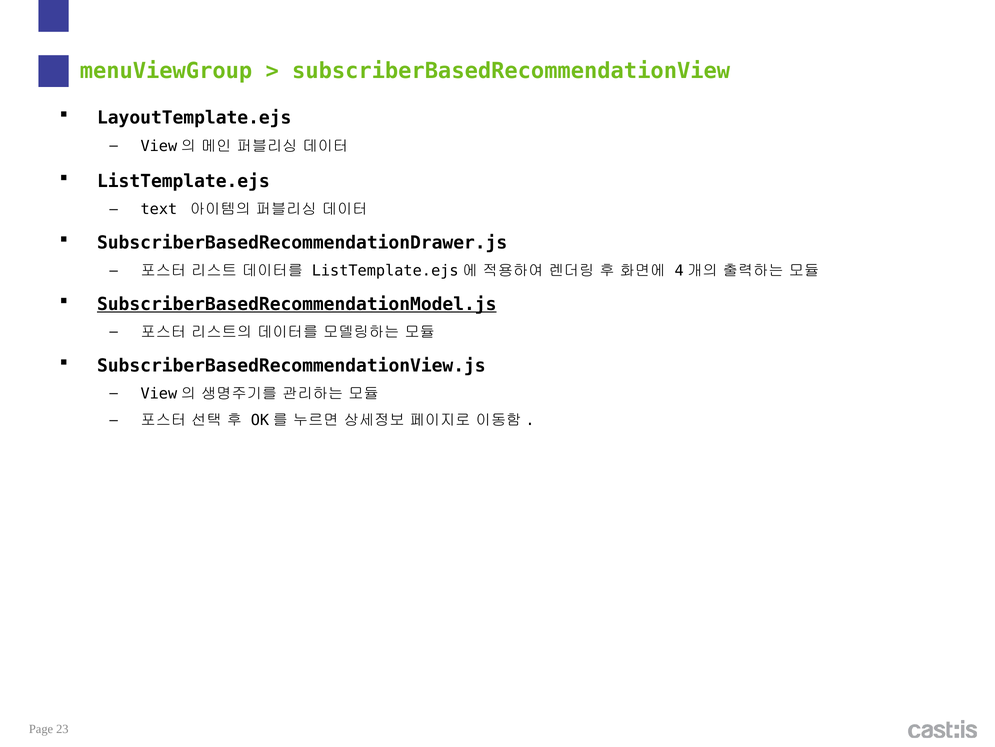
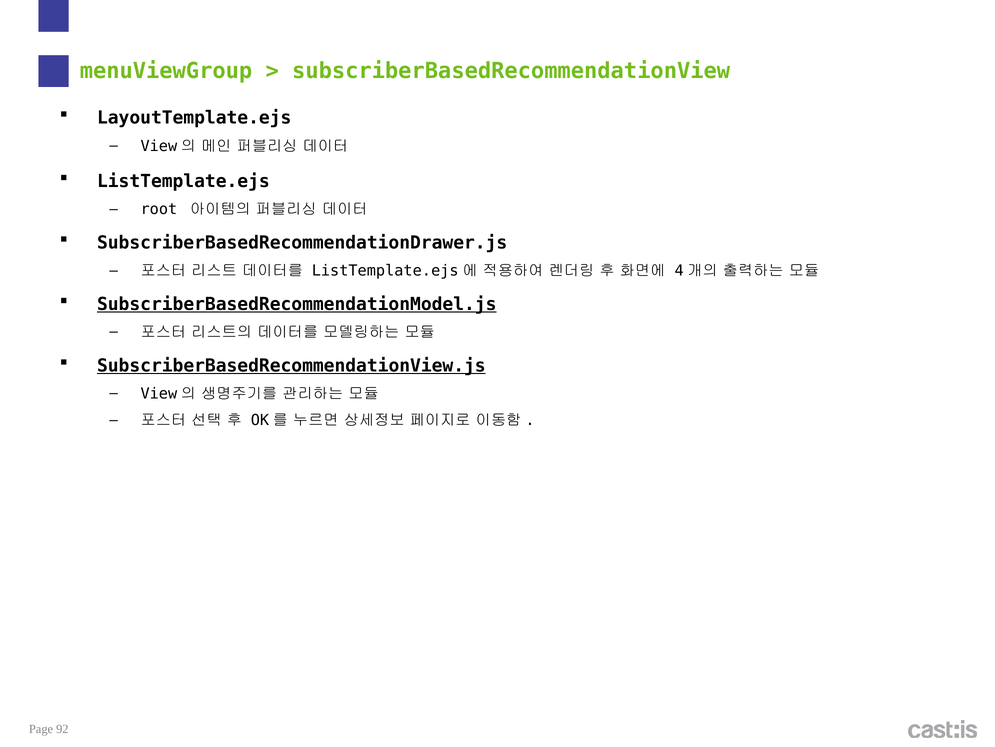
text: text -> root
SubscriberBasedRecommendationView.js underline: none -> present
23: 23 -> 92
